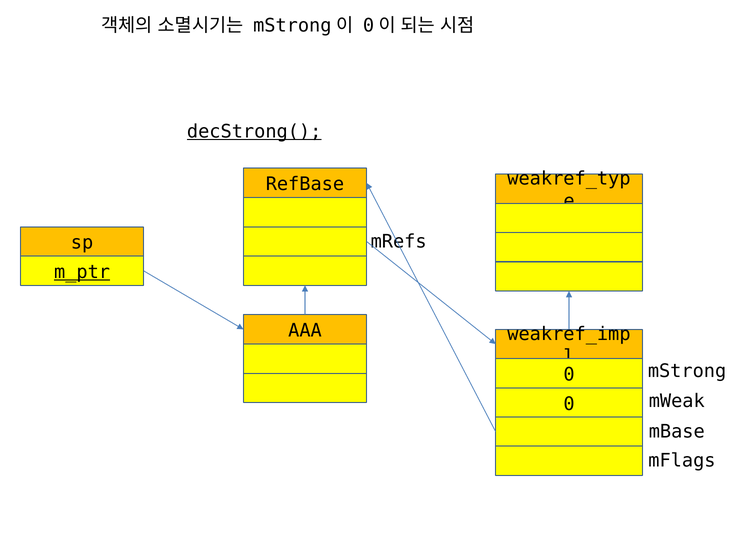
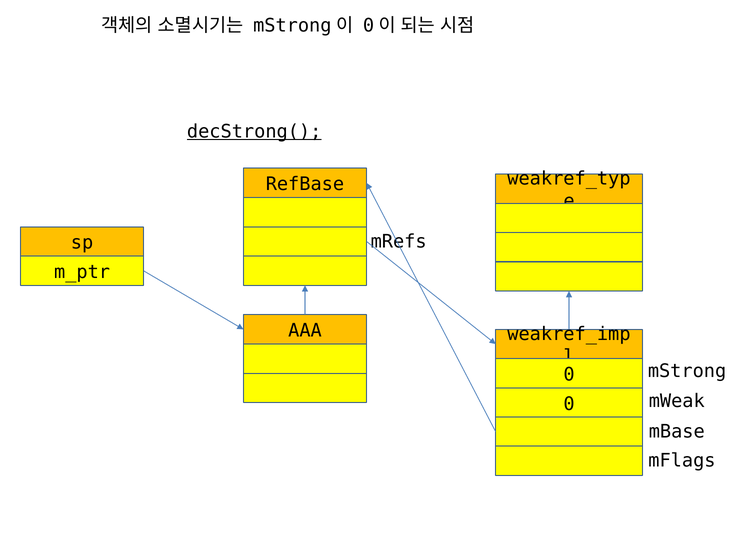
m_ptr underline: present -> none
